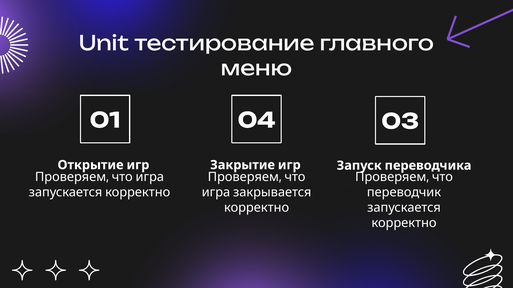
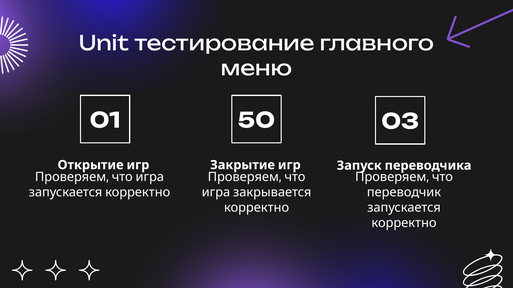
04: 04 -> 50
